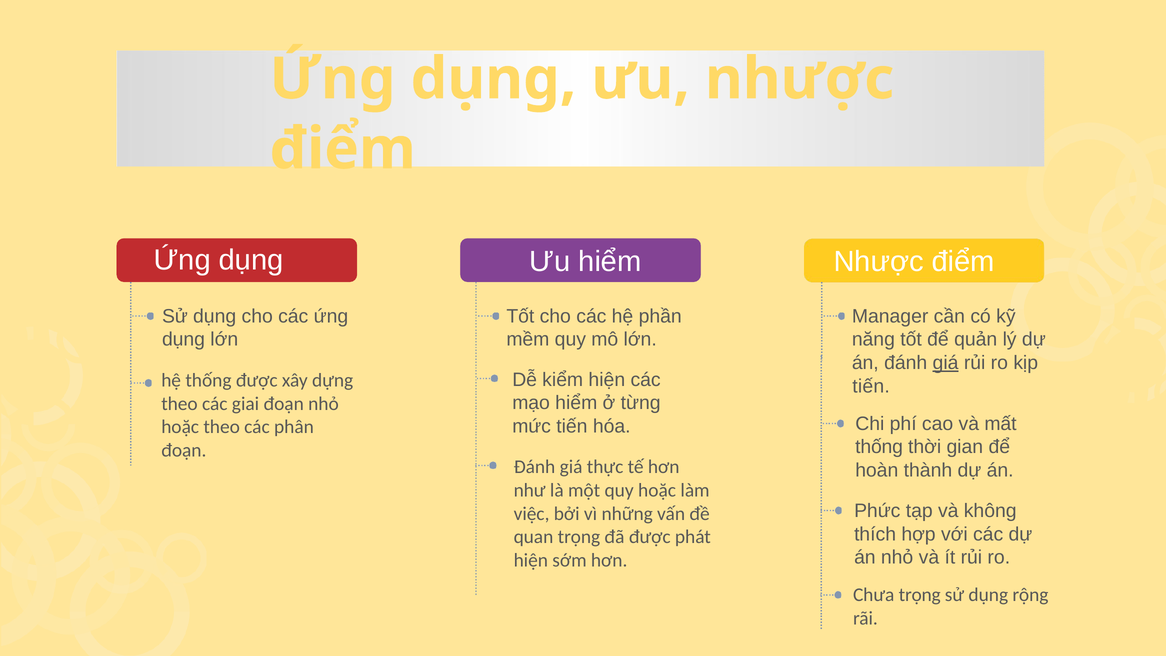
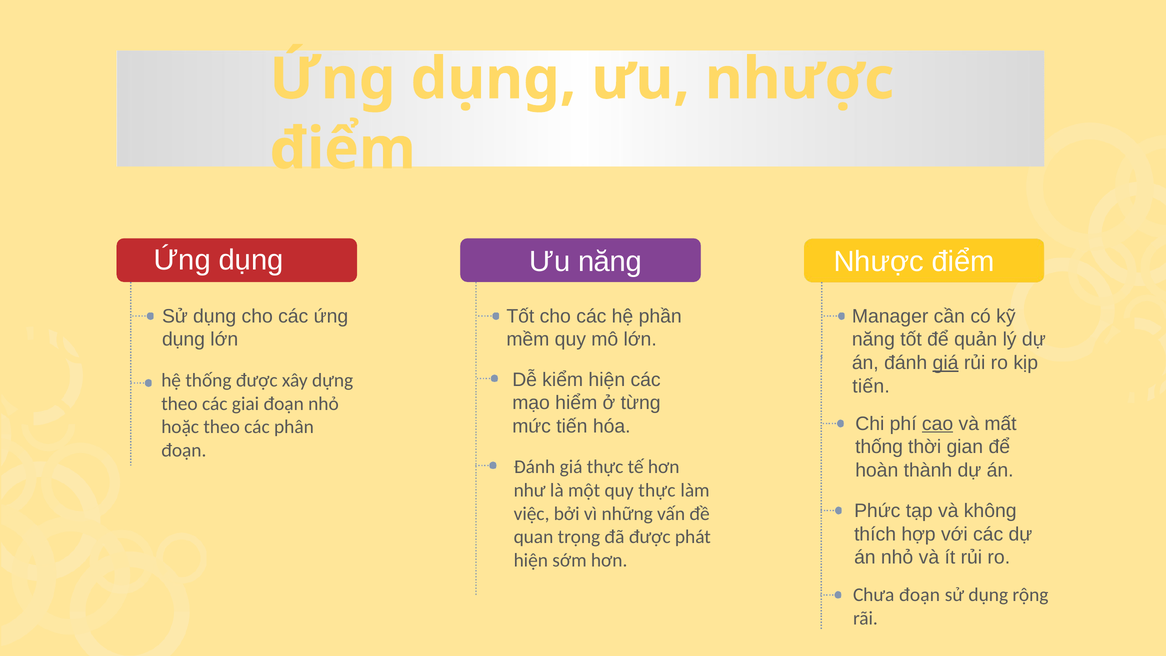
Ưu hiểm: hiểm -> năng
cao underline: none -> present
quy hoặc: hoặc -> thực
Chưa trọng: trọng -> đoạn
